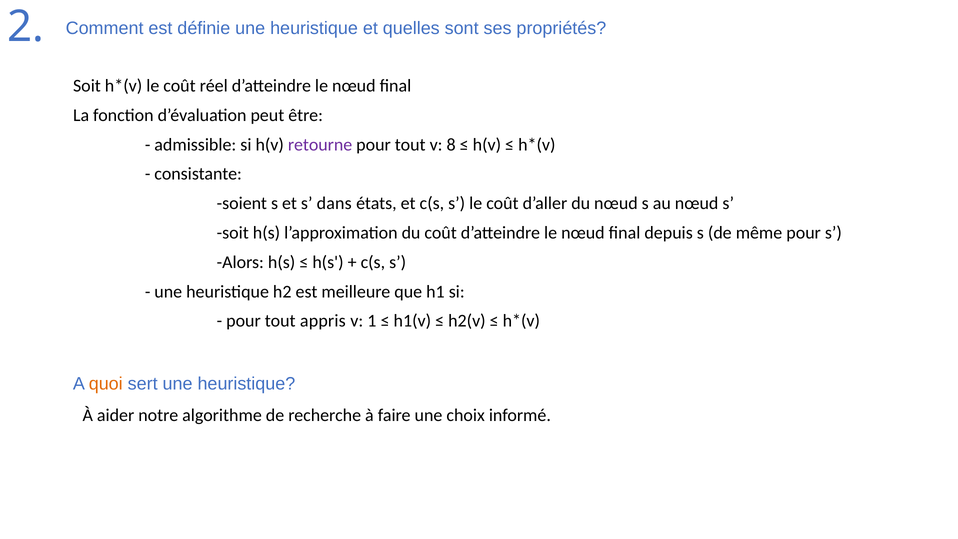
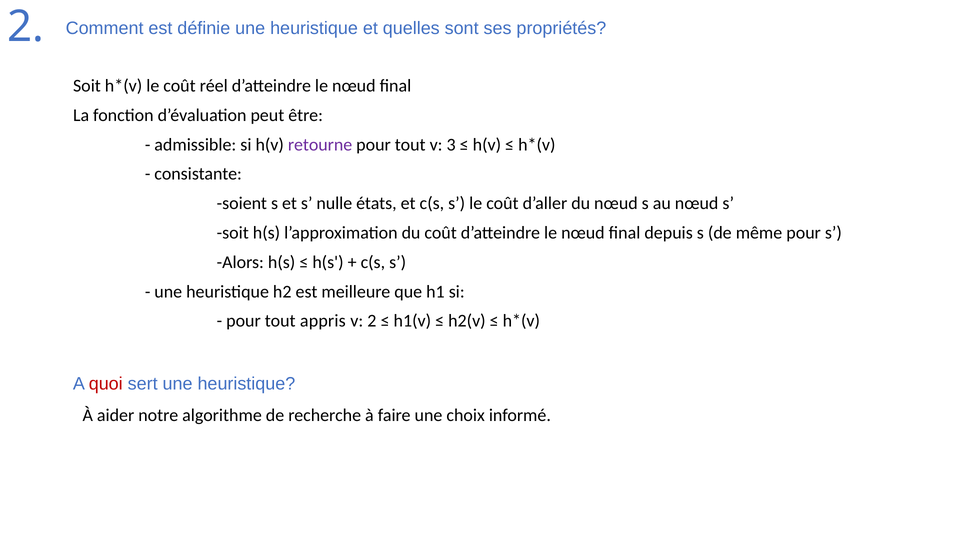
8: 8 -> 3
dans: dans -> nulle
v 1: 1 -> 2
quoi colour: orange -> red
